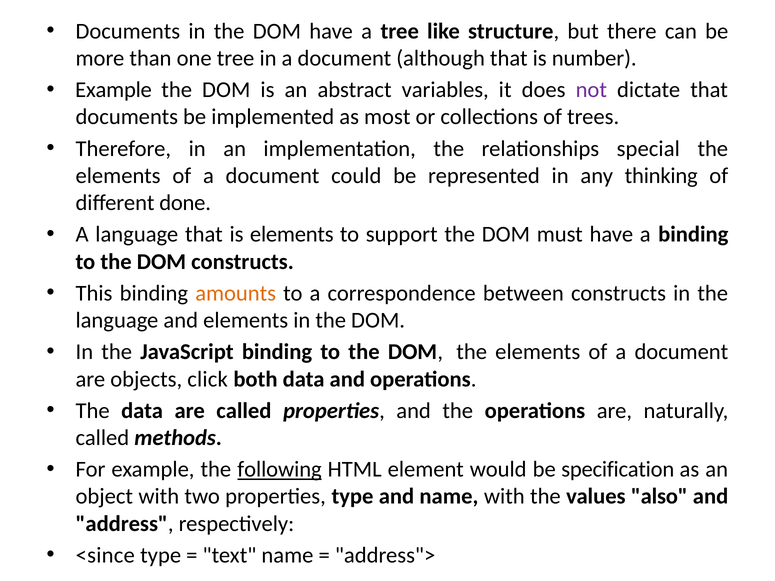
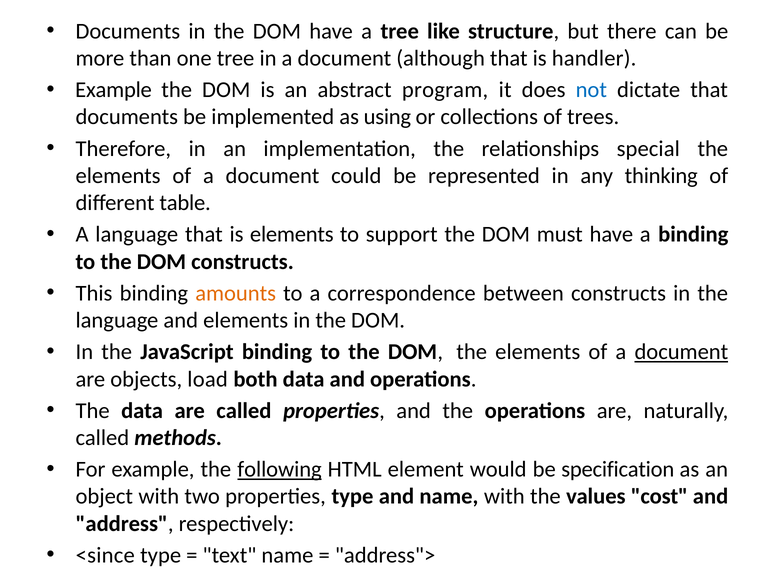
number: number -> handler
variables: variables -> program
not colour: purple -> blue
most: most -> using
done: done -> table
document at (681, 352) underline: none -> present
click: click -> load
also: also -> cost
